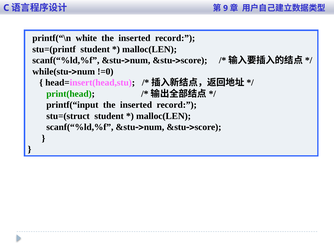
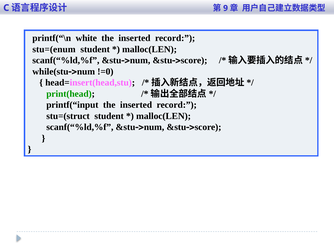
stu=(printf: stu=(printf -> stu=(enum
